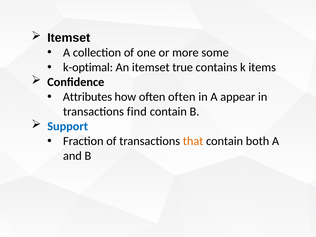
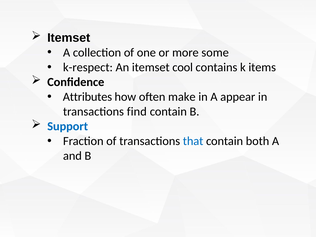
k-optimal: k-optimal -> k-respect
true: true -> cool
often often: often -> make
that colour: orange -> blue
